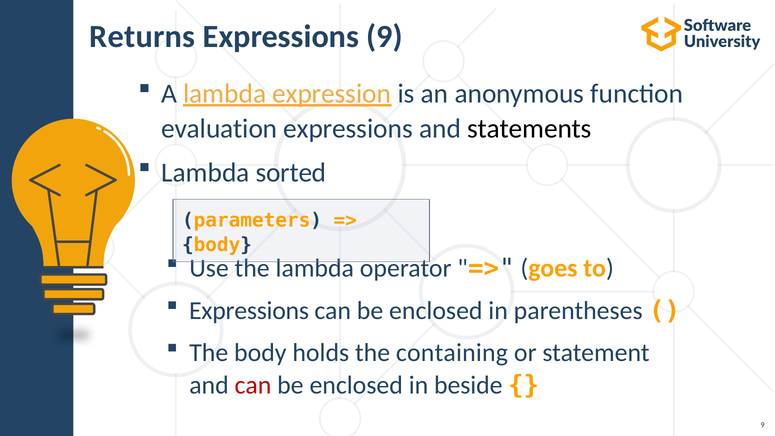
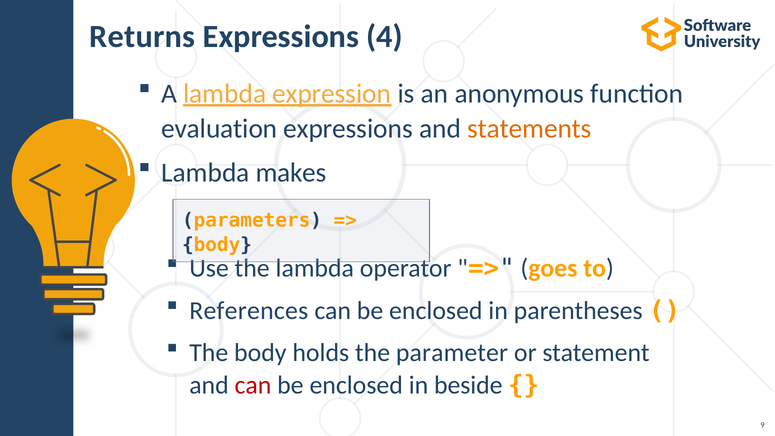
Expressions 9: 9 -> 4
statements colour: black -> orange
sorted: sorted -> makes
Expressions at (249, 311): Expressions -> References
containing: containing -> parameter
